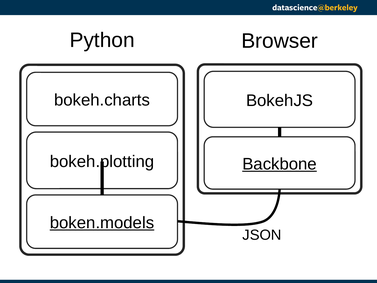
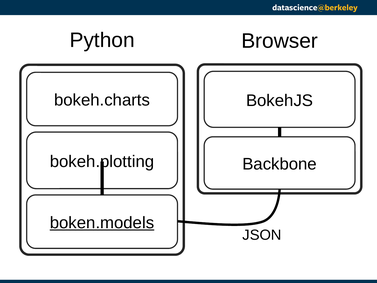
Backbone underline: present -> none
